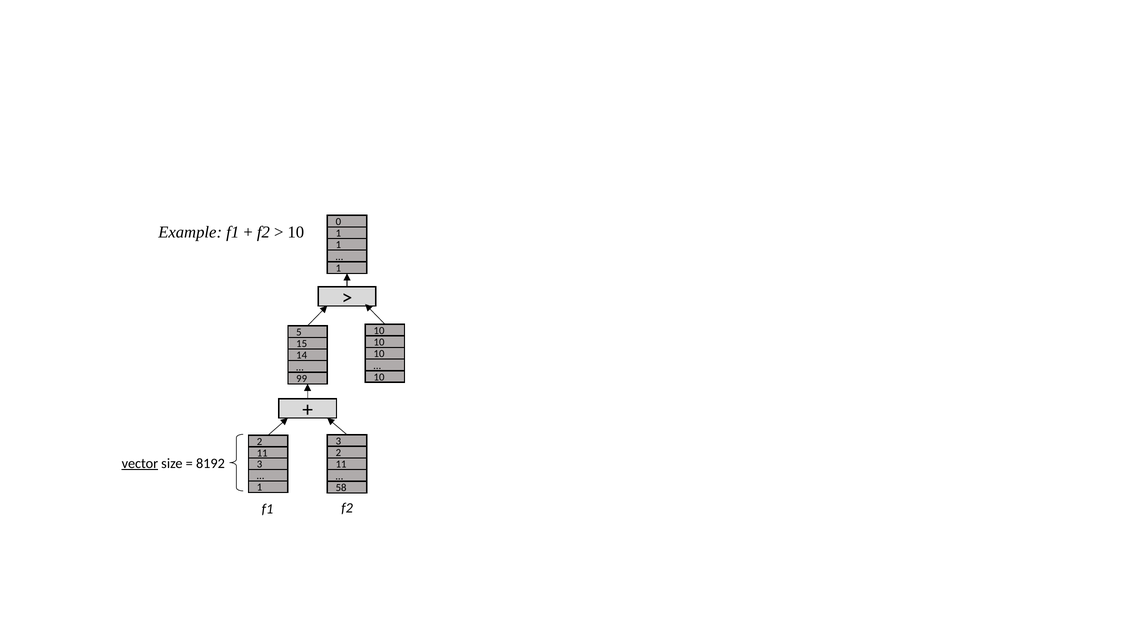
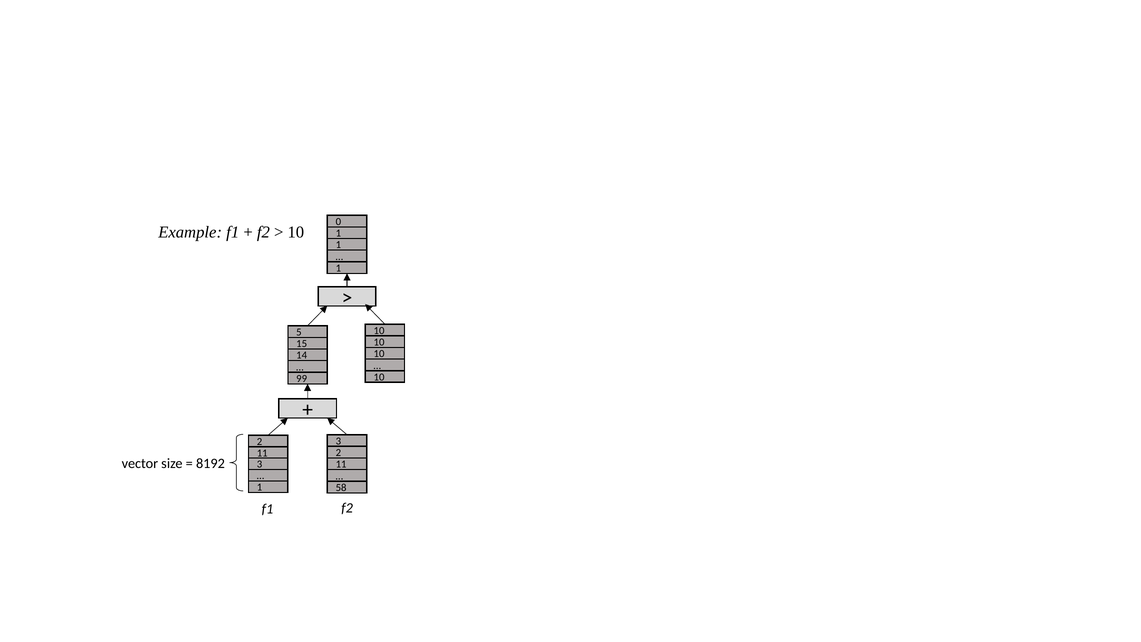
vector underline: present -> none
